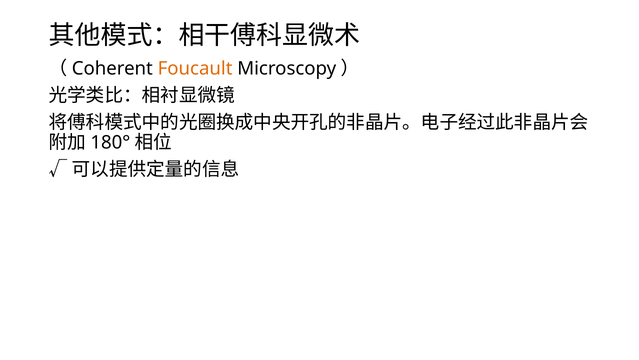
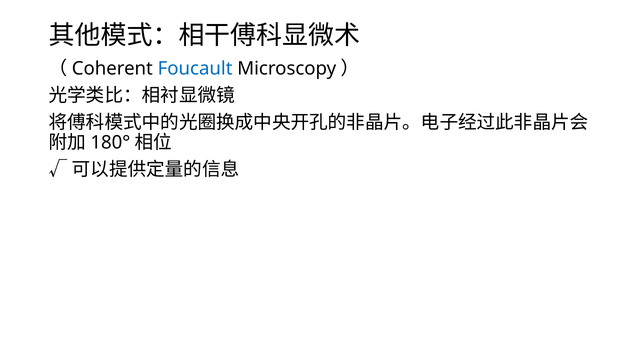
Foucault colour: orange -> blue
